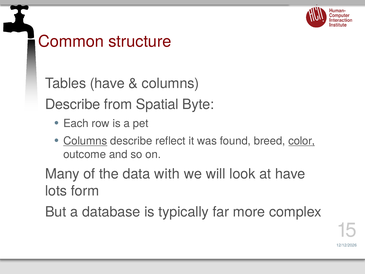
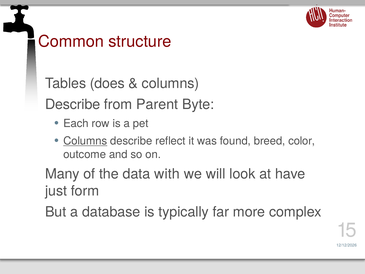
Tables have: have -> does
Spatial: Spatial -> Parent
color underline: present -> none
lots: lots -> just
